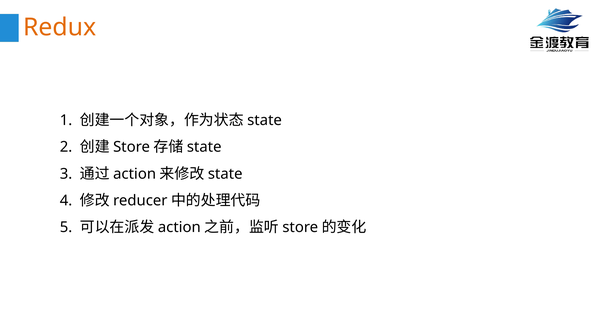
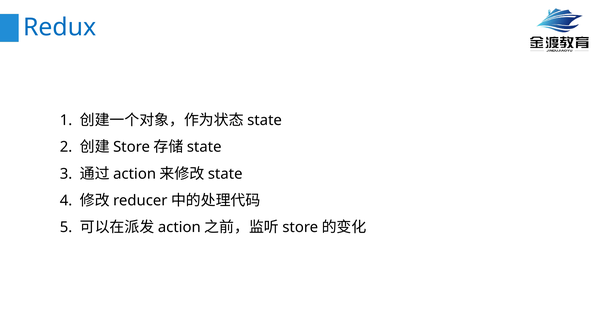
Redux colour: orange -> blue
